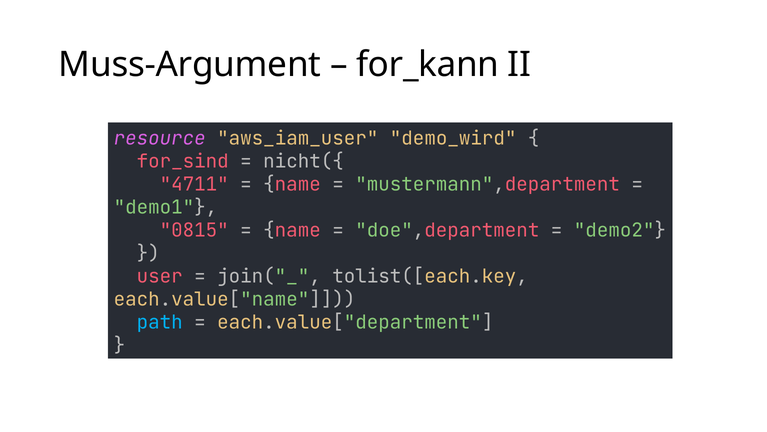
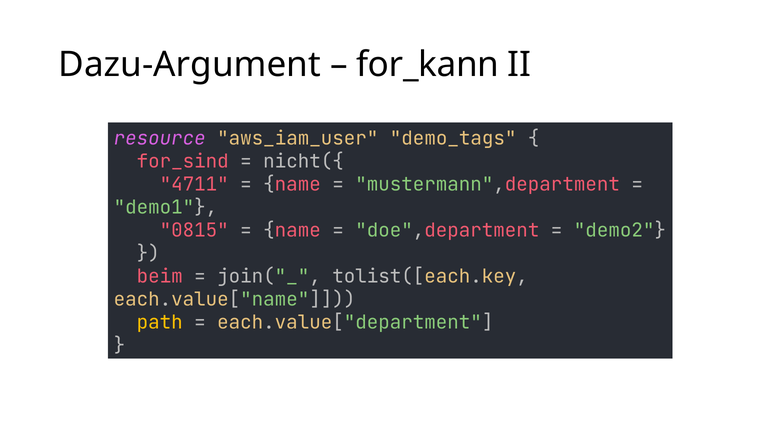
Muss-Argument: Muss-Argument -> Dazu-Argument
demo_wird: demo_wird -> demo_tags
user: user -> beim
path colour: light blue -> yellow
